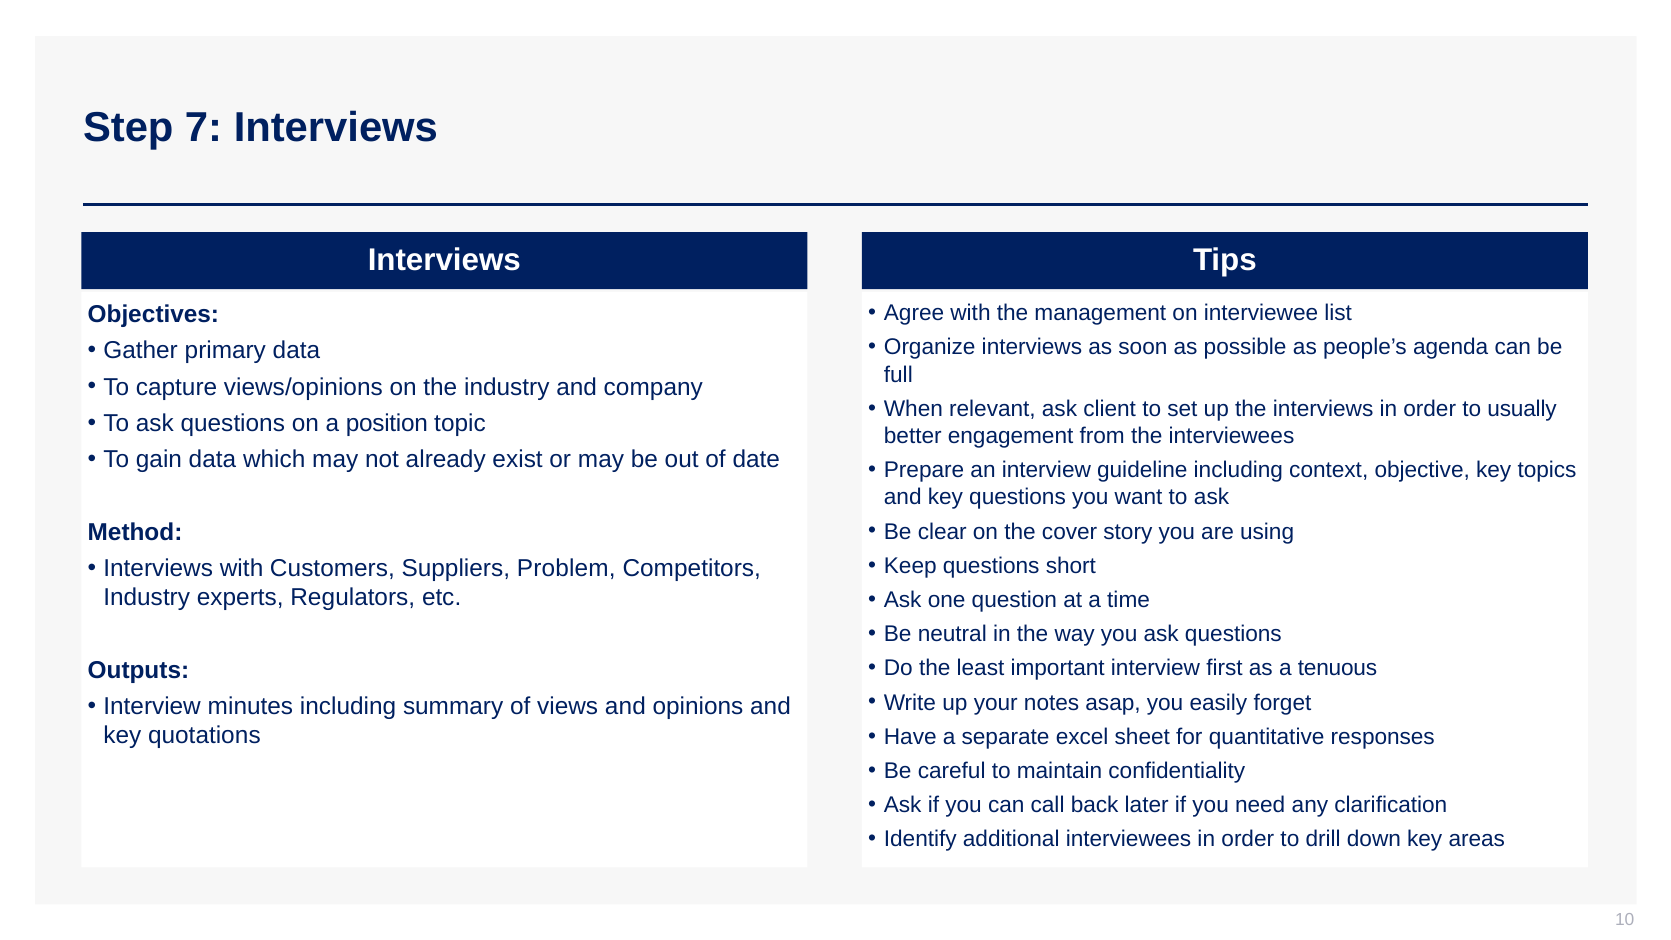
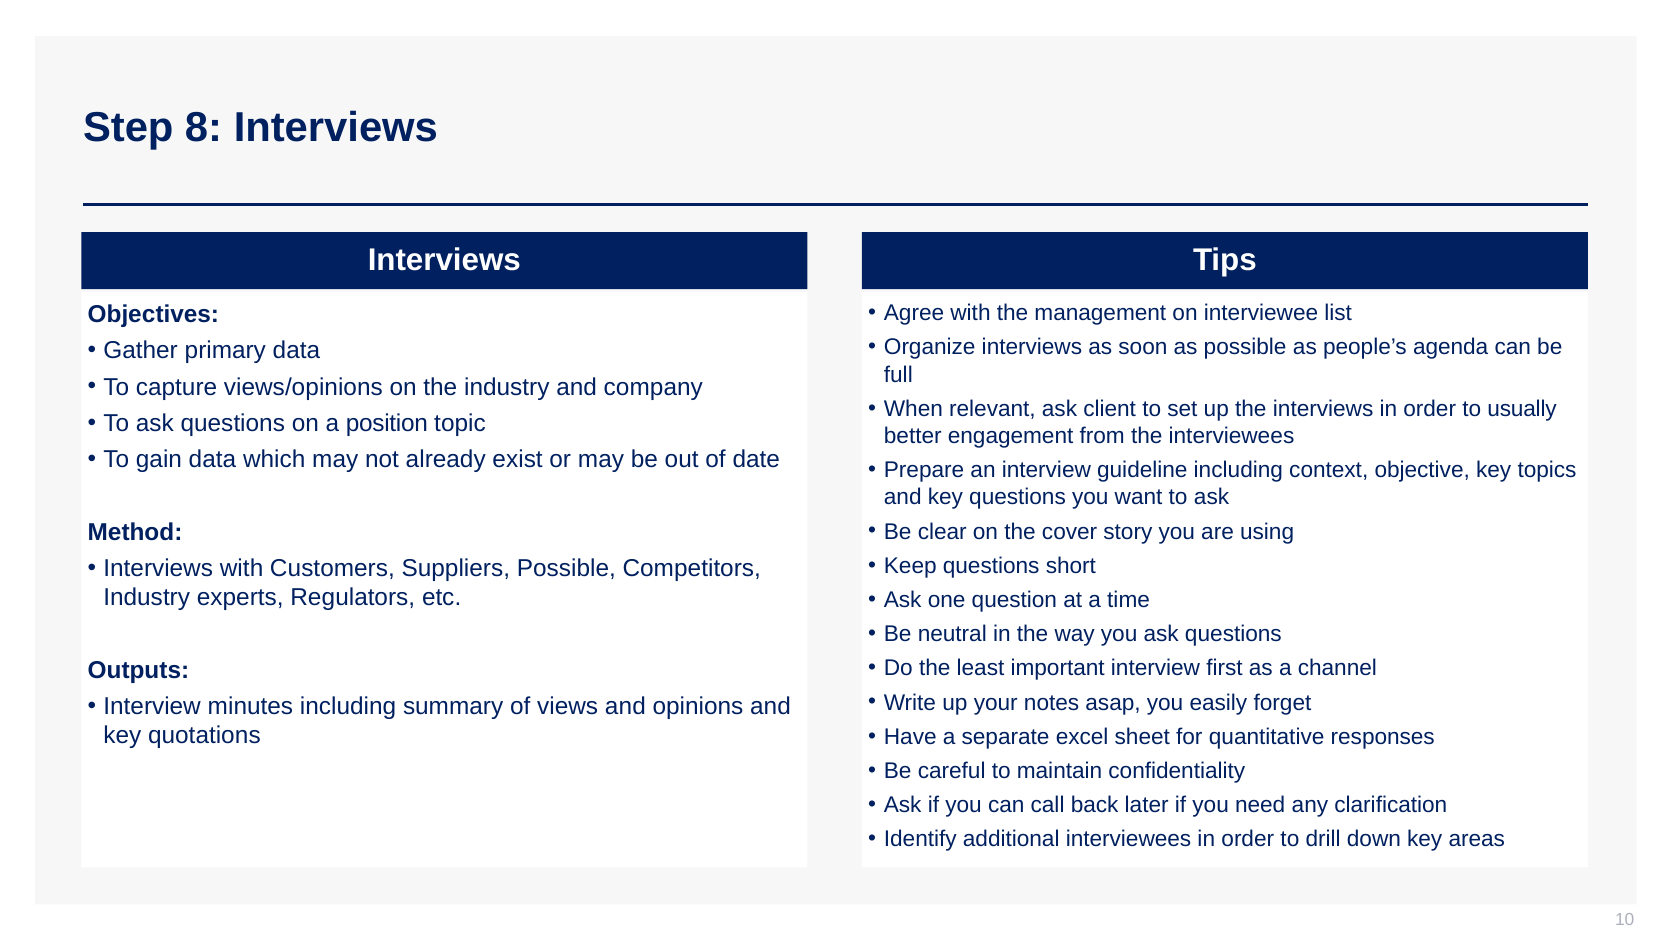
7: 7 -> 8
Suppliers Problem: Problem -> Possible
tenuous: tenuous -> channel
